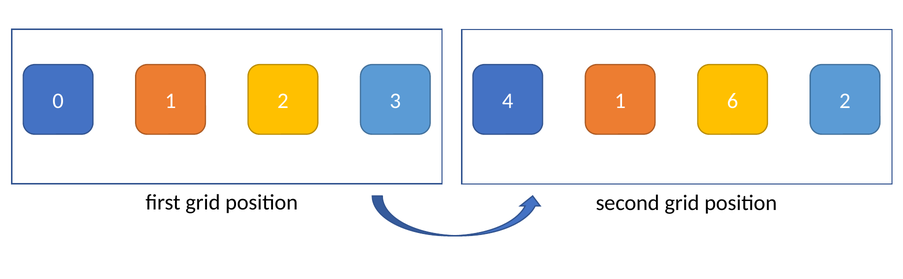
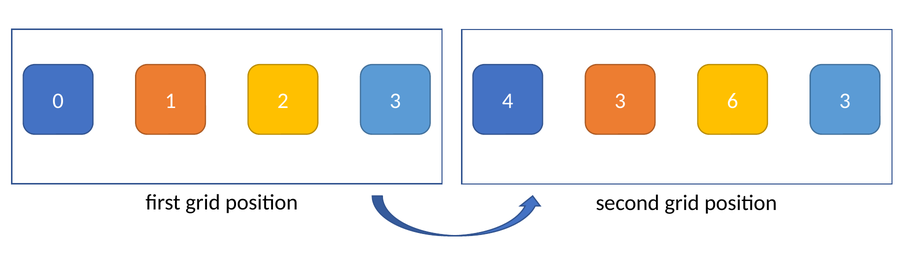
4 1: 1 -> 3
6 2: 2 -> 3
